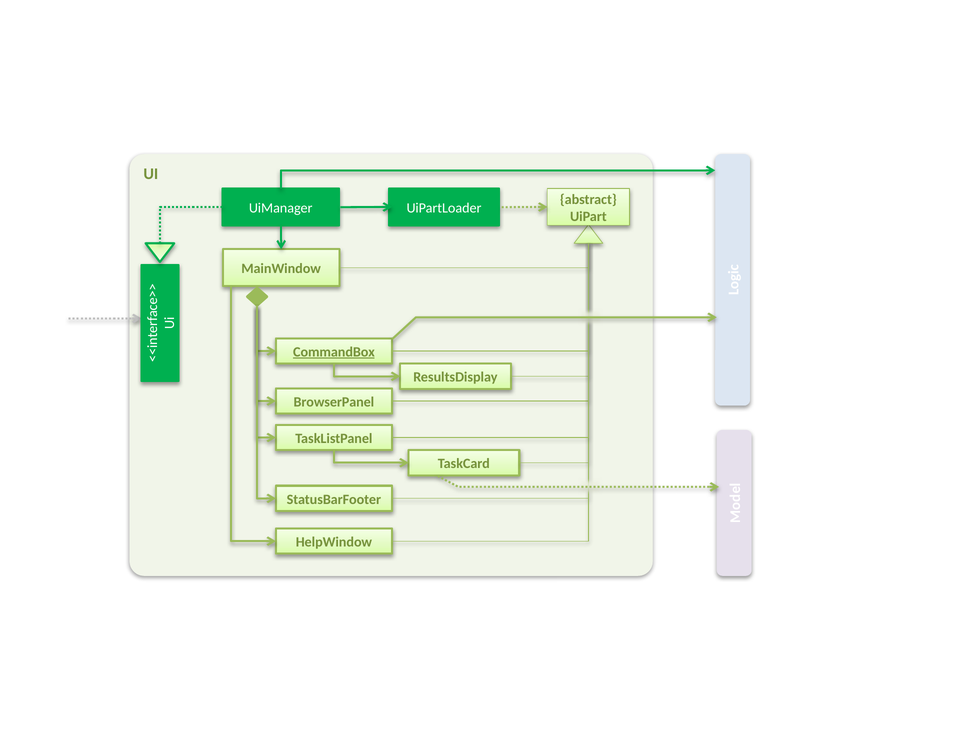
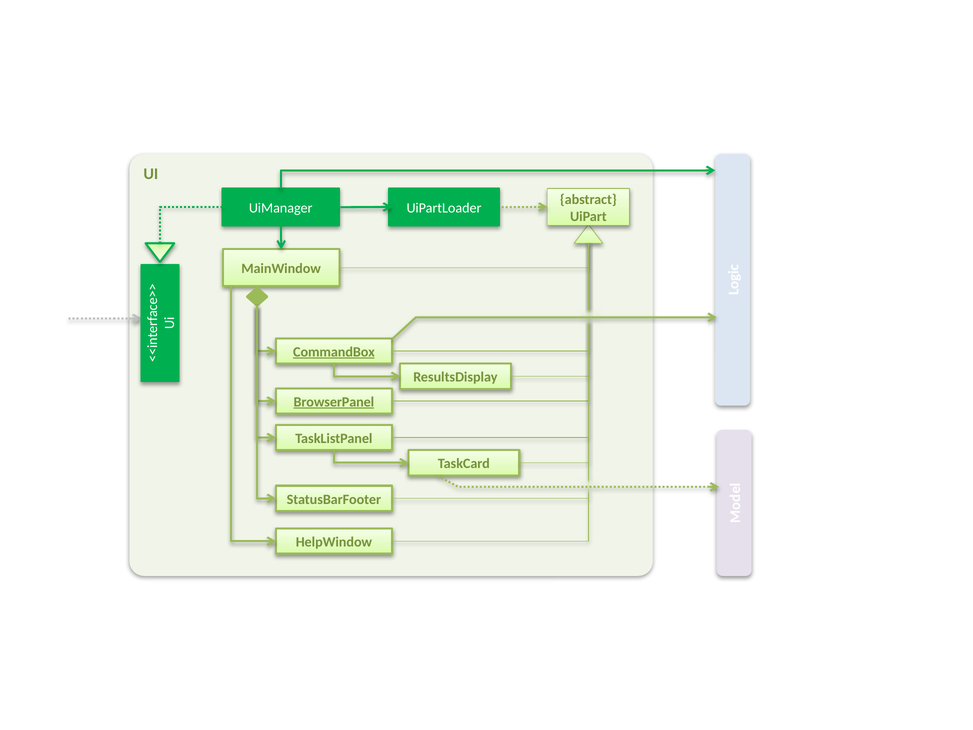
BrowserPanel underline: none -> present
